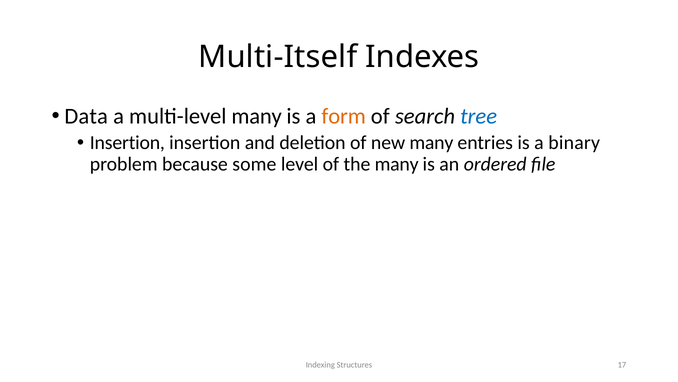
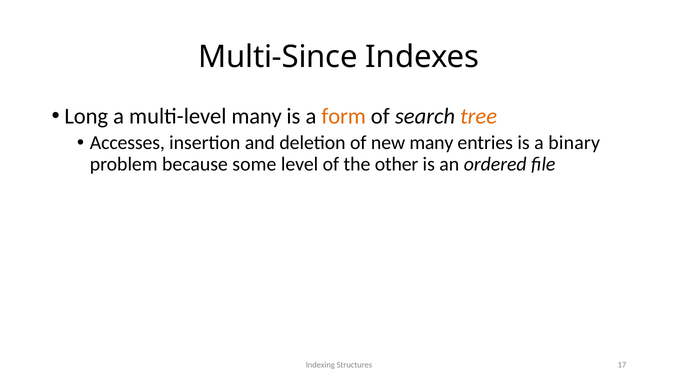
Multi-Itself: Multi-Itself -> Multi-Since
Data: Data -> Long
tree colour: blue -> orange
Insertion at (127, 143): Insertion -> Accesses
the many: many -> other
